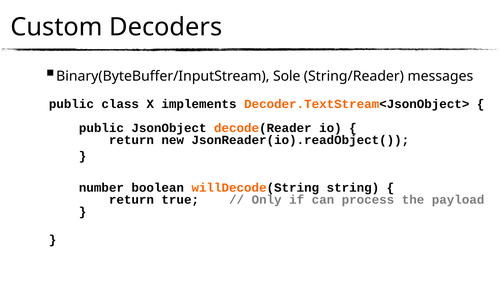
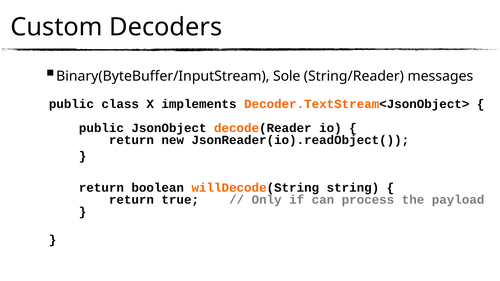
number at (101, 188): number -> return
